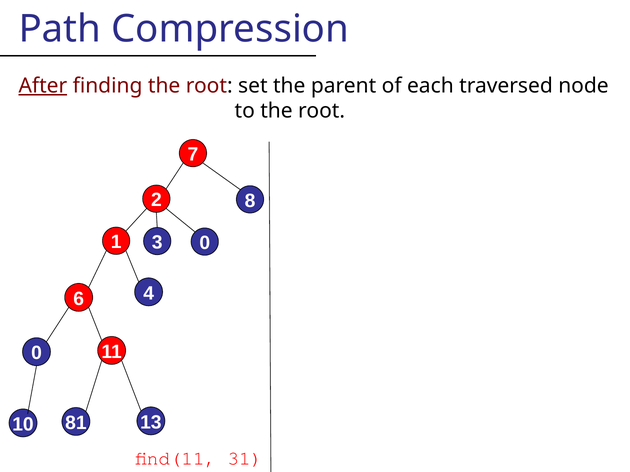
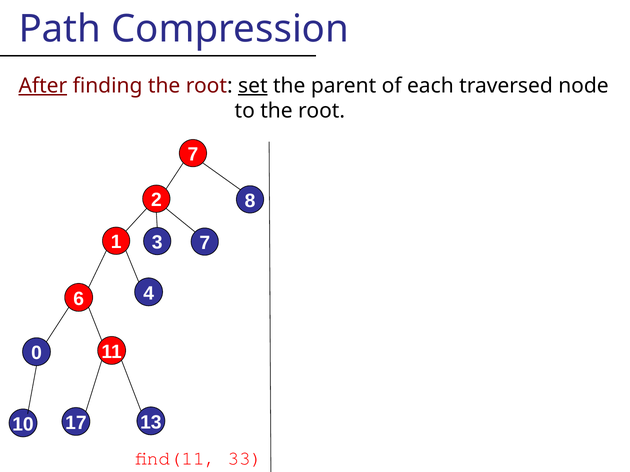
set underline: none -> present
1 0: 0 -> 7
81: 81 -> 17
31: 31 -> 33
